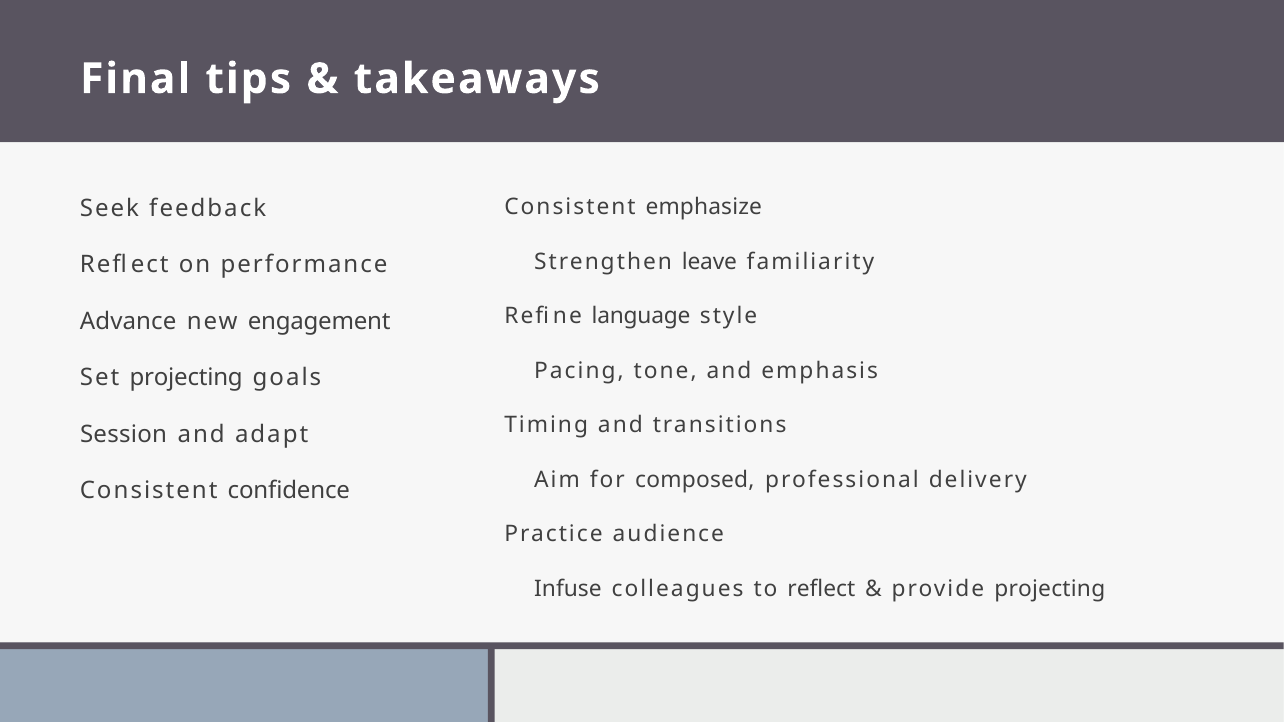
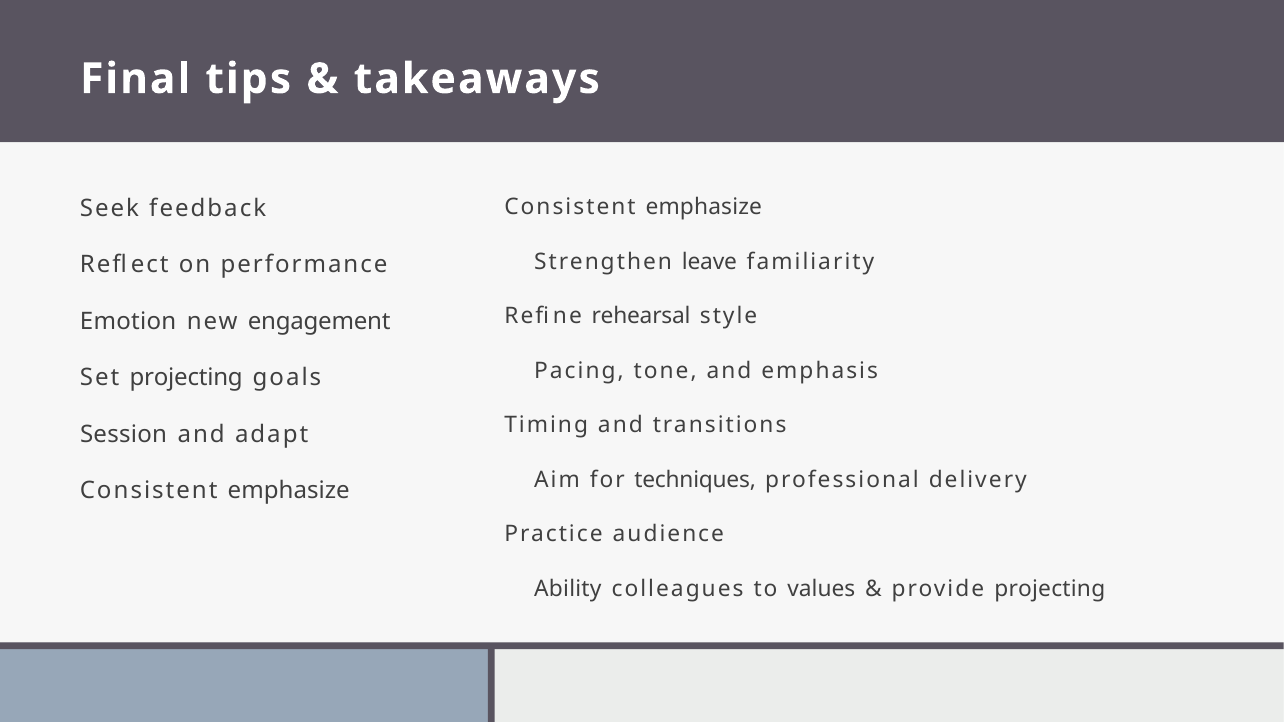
language: language -> rehearsal
Advance: Advance -> Emotion
composed: composed -> techniques
confidence at (289, 491): confidence -> emphasize
Infuse: Infuse -> Ability
to reflect: reflect -> values
